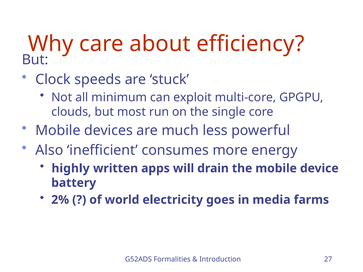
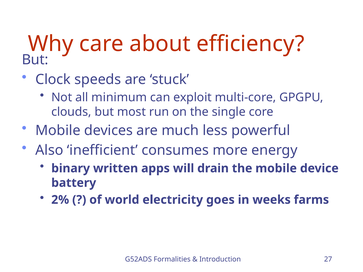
highly: highly -> binary
media: media -> weeks
